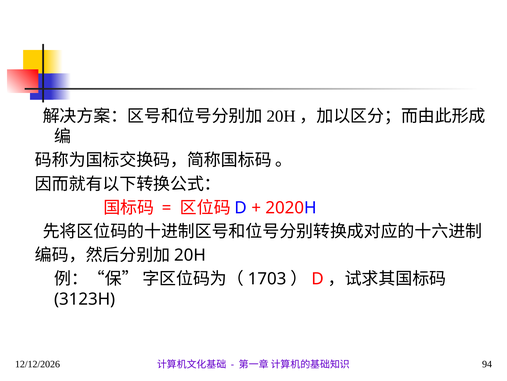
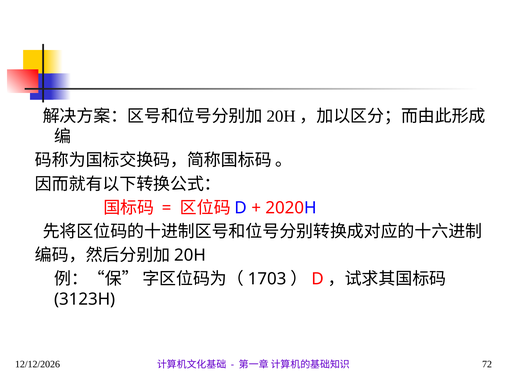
94: 94 -> 72
